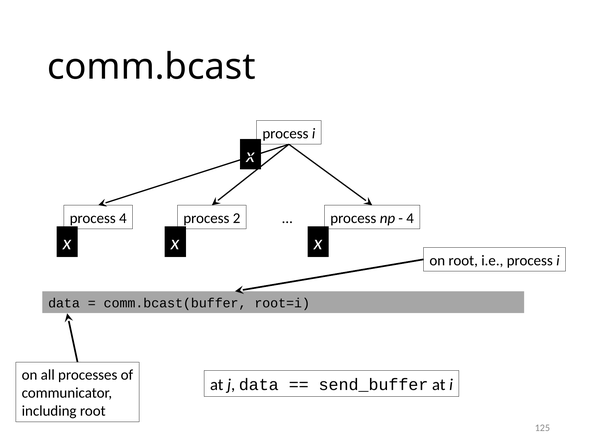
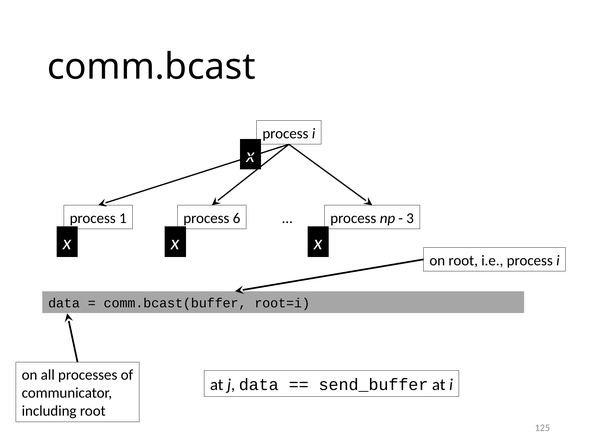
process 4: 4 -> 1
2: 2 -> 6
4 at (410, 218): 4 -> 3
